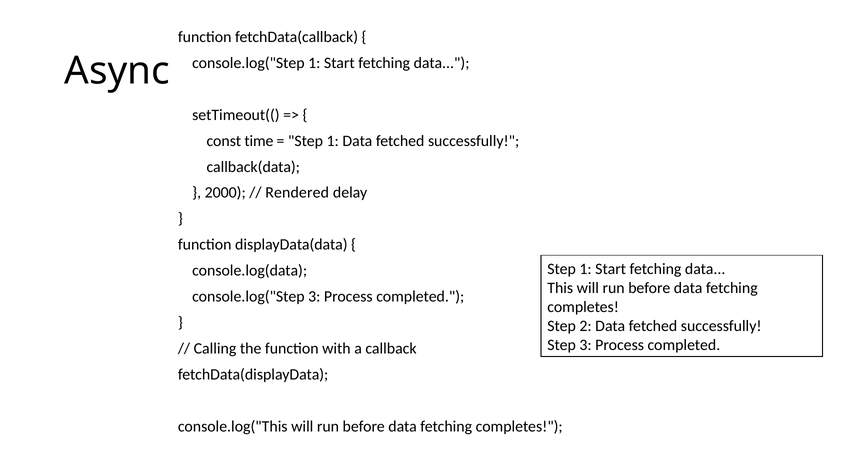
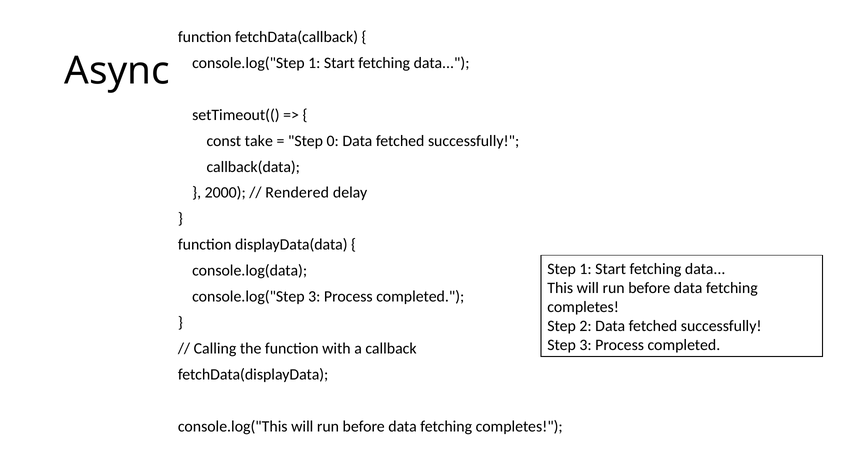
time: time -> take
1 at (333, 141): 1 -> 0
